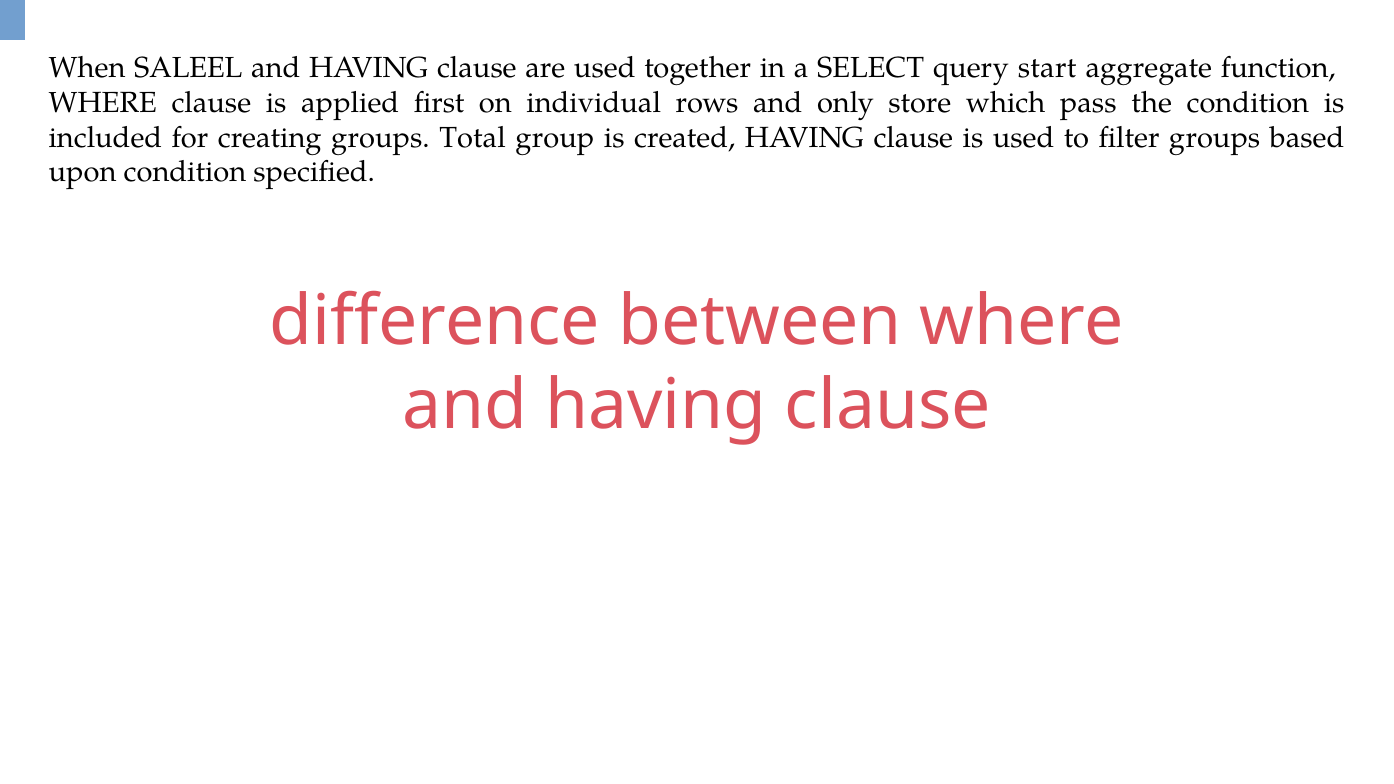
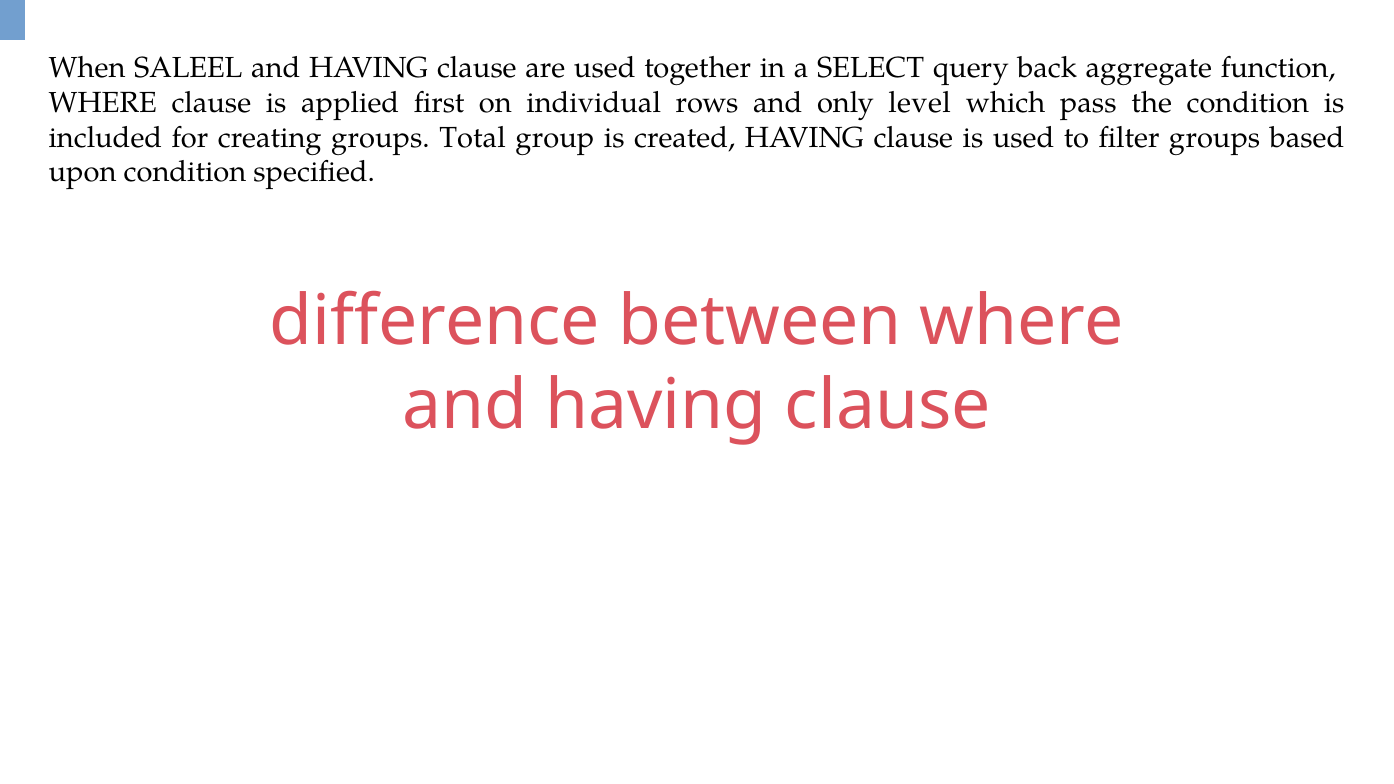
start: start -> back
store: store -> level
